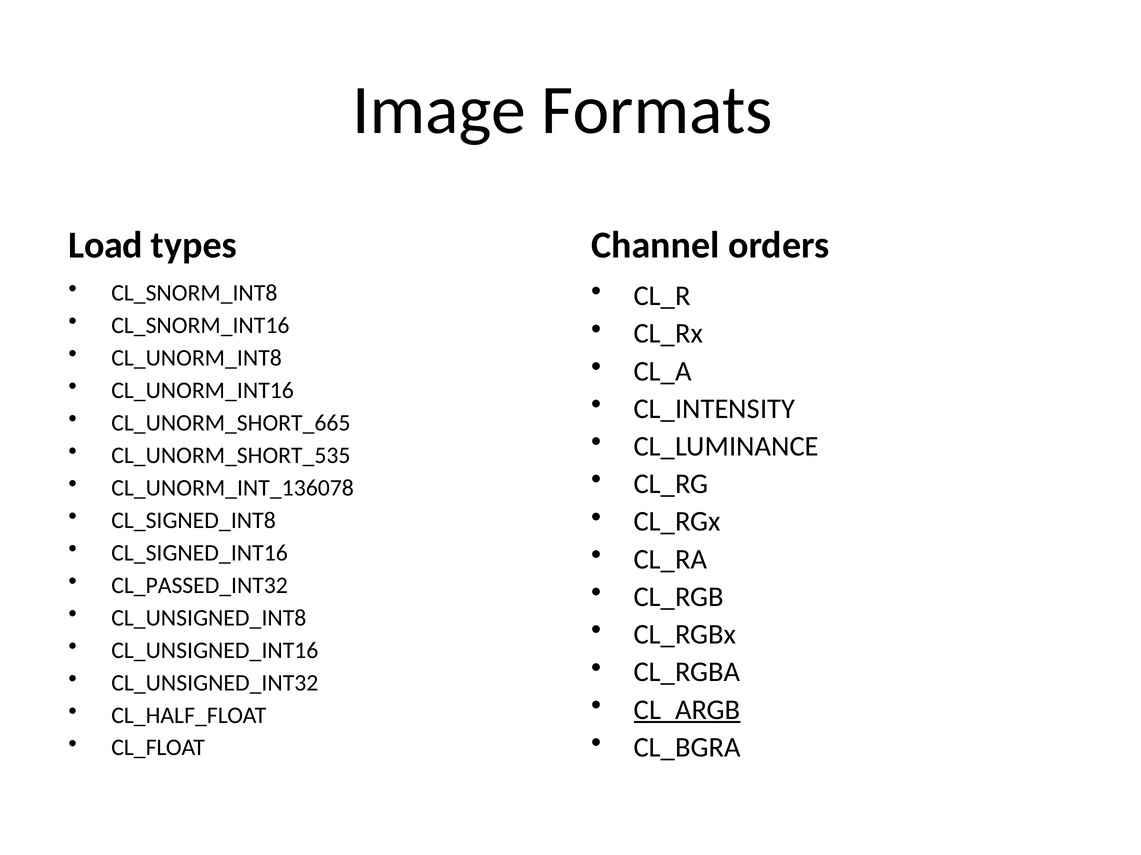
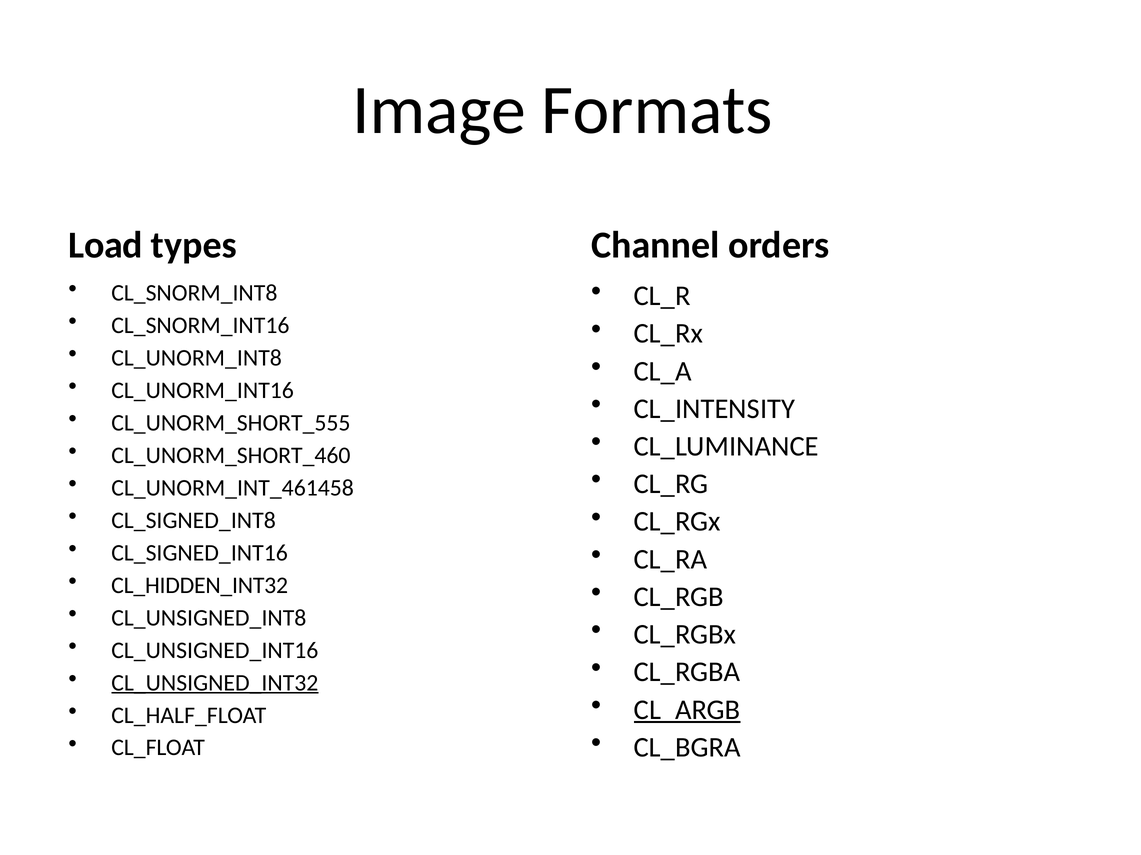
CL_UNORM_SHORT_665: CL_UNORM_SHORT_665 -> CL_UNORM_SHORT_555
CL_UNORM_SHORT_535: CL_UNORM_SHORT_535 -> CL_UNORM_SHORT_460
CL_UNORM_INT_136078: CL_UNORM_INT_136078 -> CL_UNORM_INT_461458
CL_PASSED_INT32: CL_PASSED_INT32 -> CL_HIDDEN_INT32
CL_UNSIGNED_INT32 underline: none -> present
